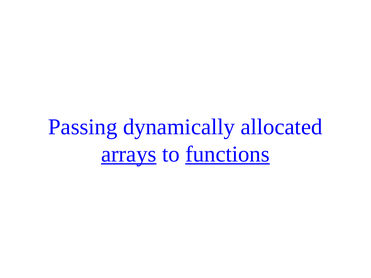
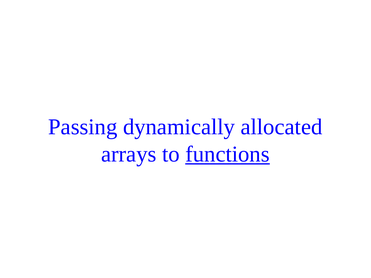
arrays underline: present -> none
